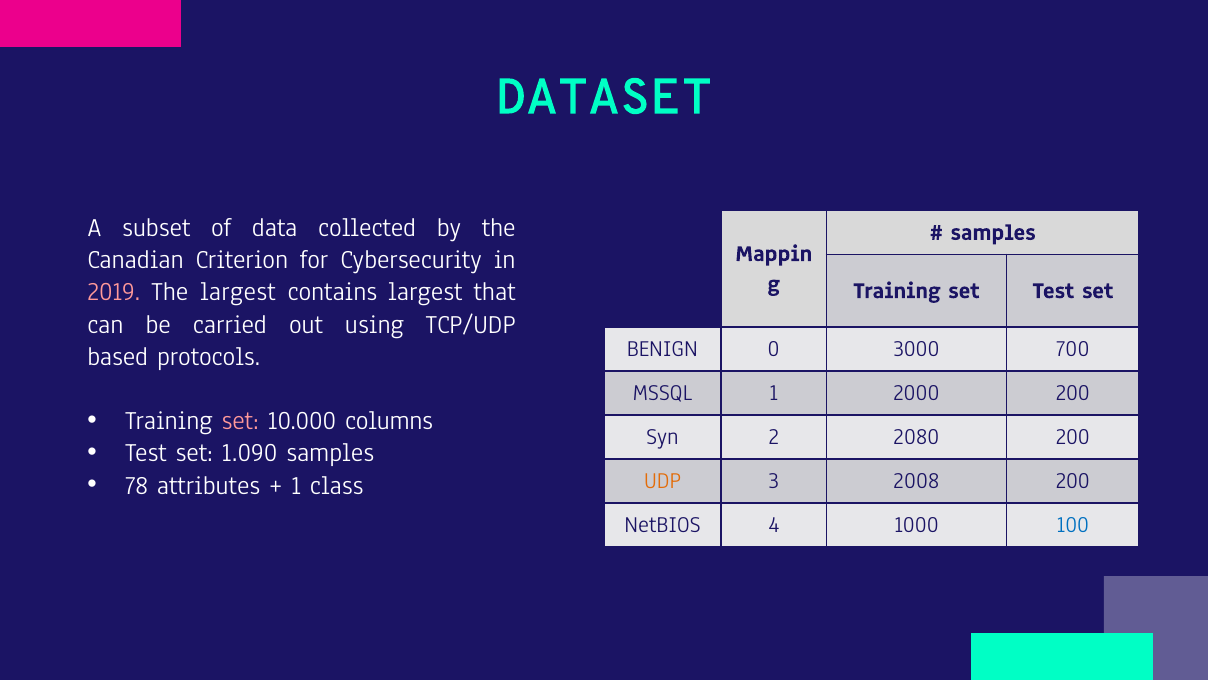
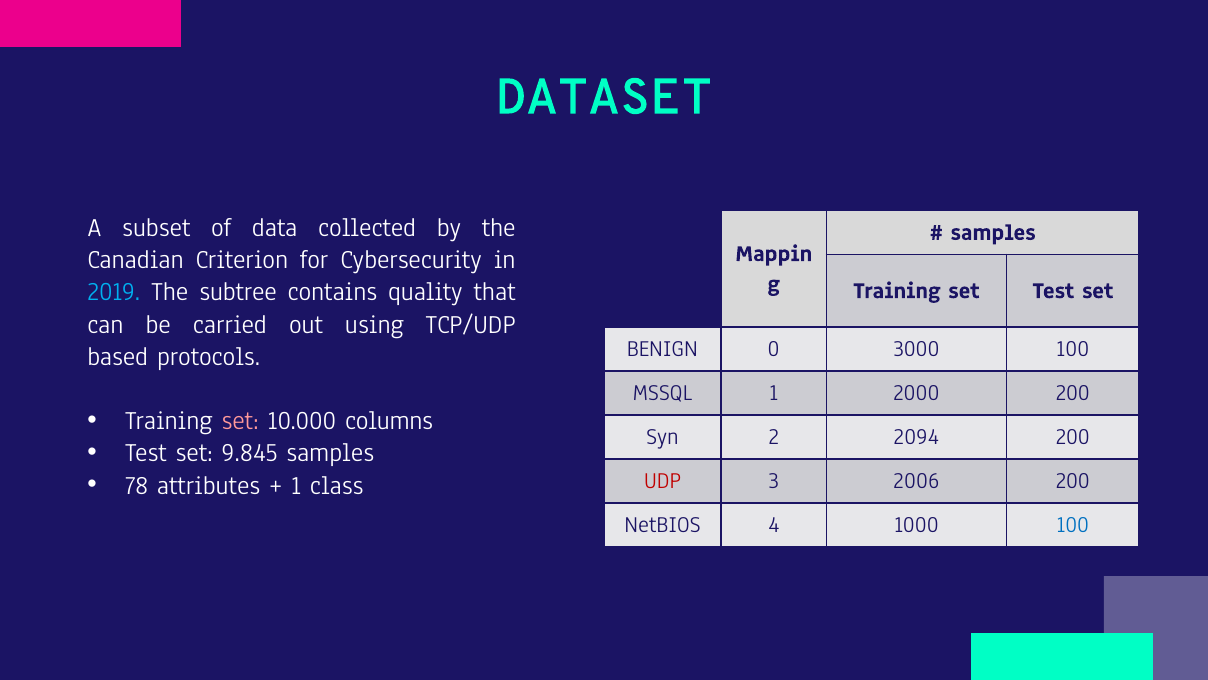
2019 colour: pink -> light blue
The largest: largest -> subtree
contains largest: largest -> quality
3000 700: 700 -> 100
2080: 2080 -> 2094
1.090: 1.090 -> 9.845
UDP colour: orange -> red
2008: 2008 -> 2006
